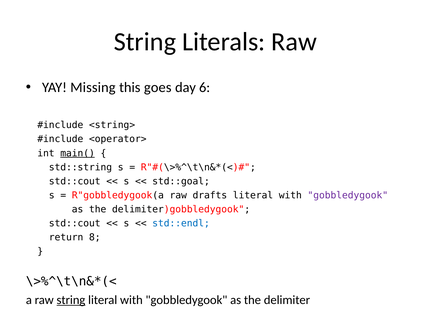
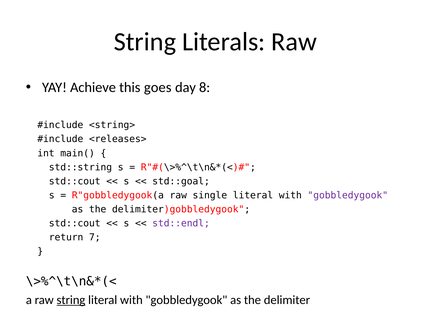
Missing: Missing -> Achieve
6: 6 -> 8
<operator>: <operator> -> <releases>
main( underline: present -> none
drafts: drafts -> single
std::endl colour: blue -> purple
8: 8 -> 7
